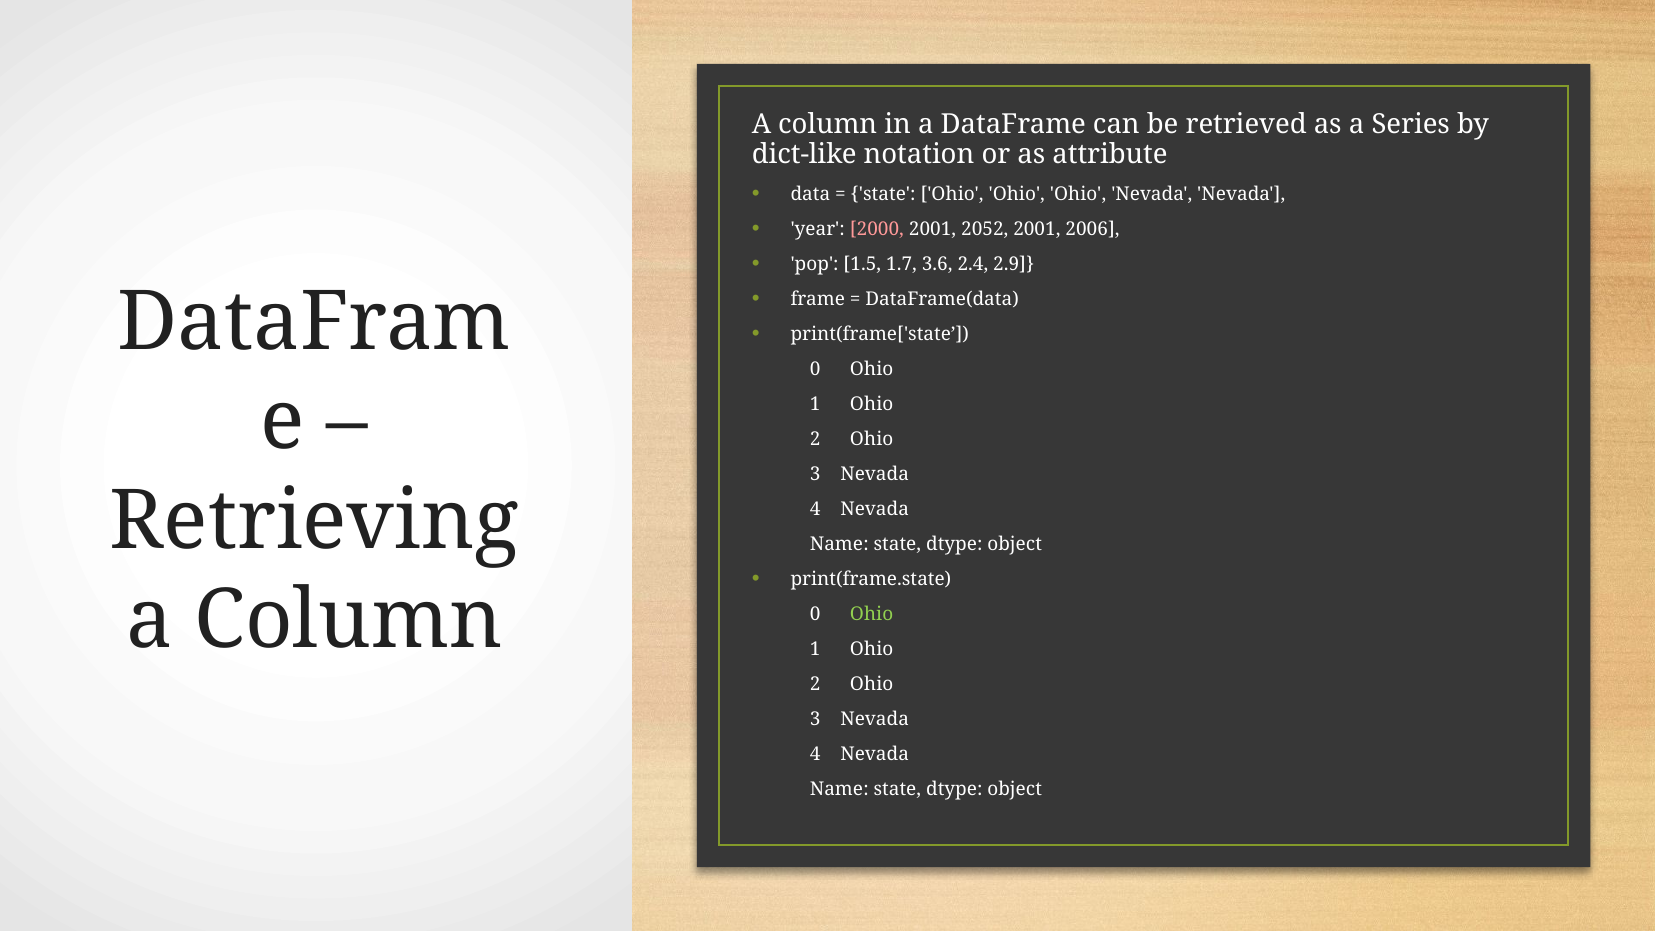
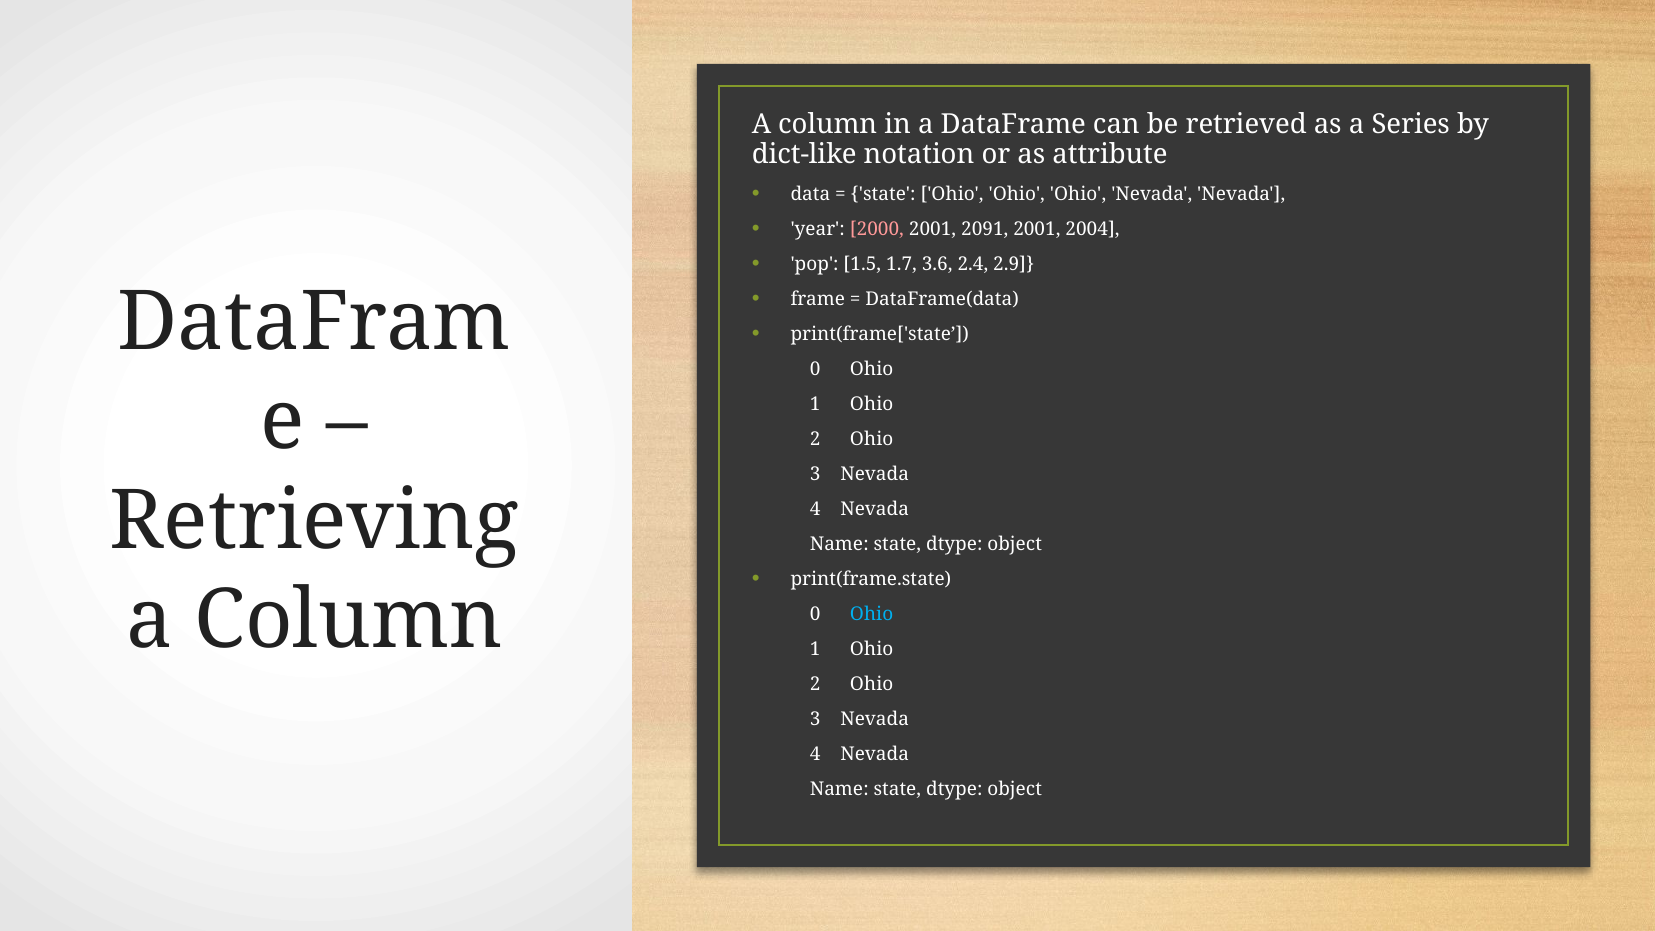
2052: 2052 -> 2091
2006: 2006 -> 2004
Ohio at (872, 614) colour: light green -> light blue
